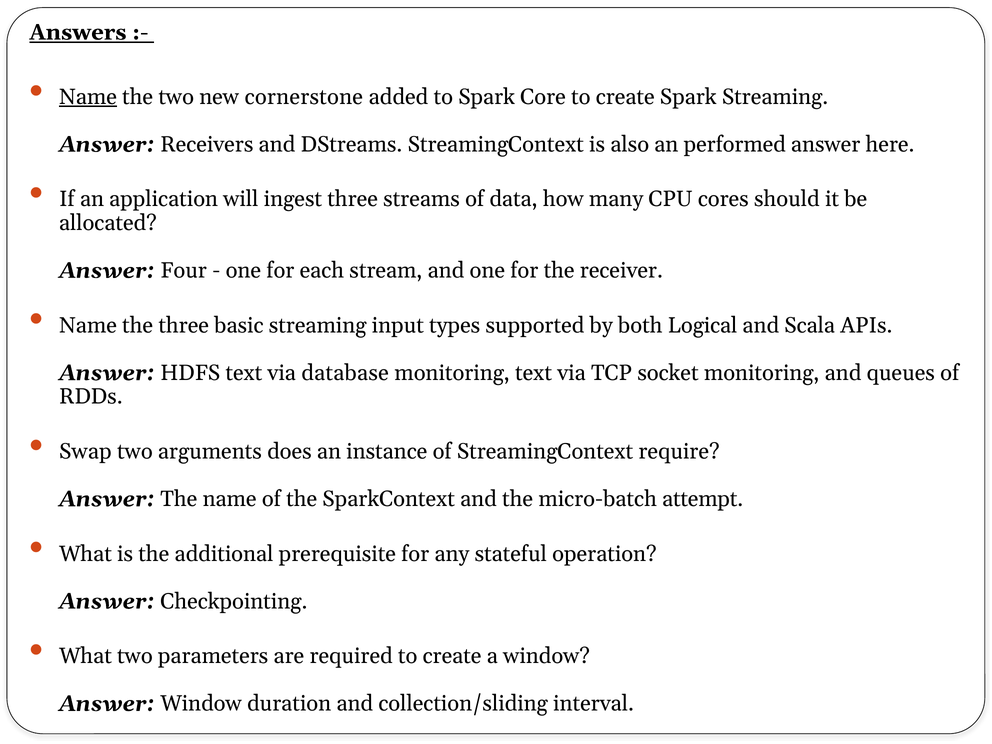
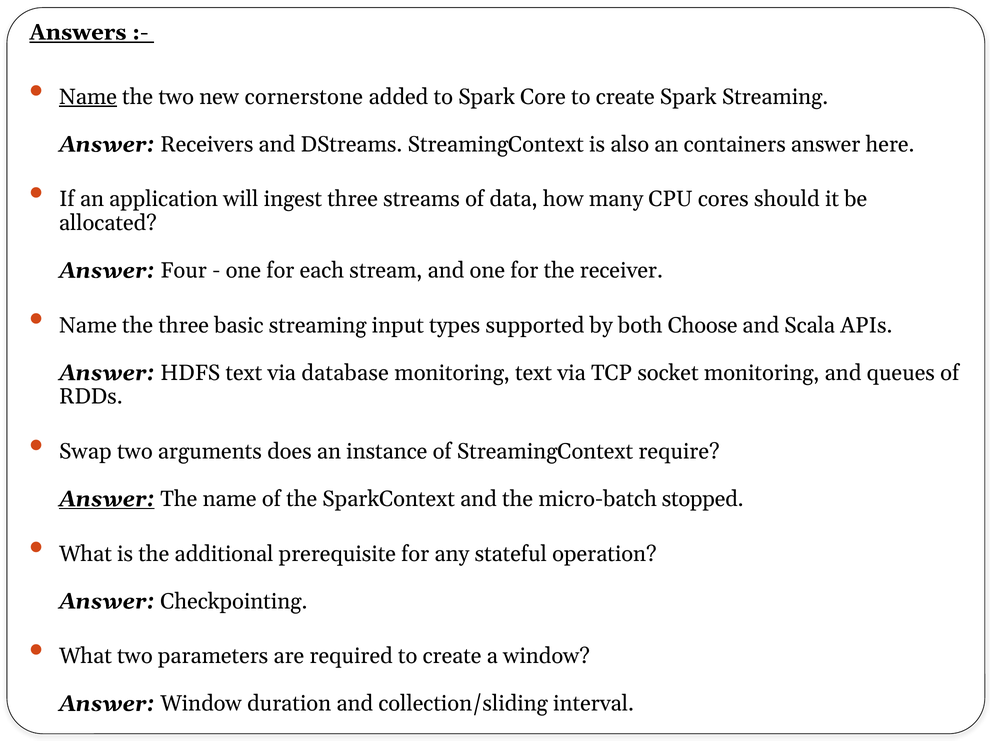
performed: performed -> containers
Logical: Logical -> Choose
Answer at (107, 499) underline: none -> present
attempt: attempt -> stopped
